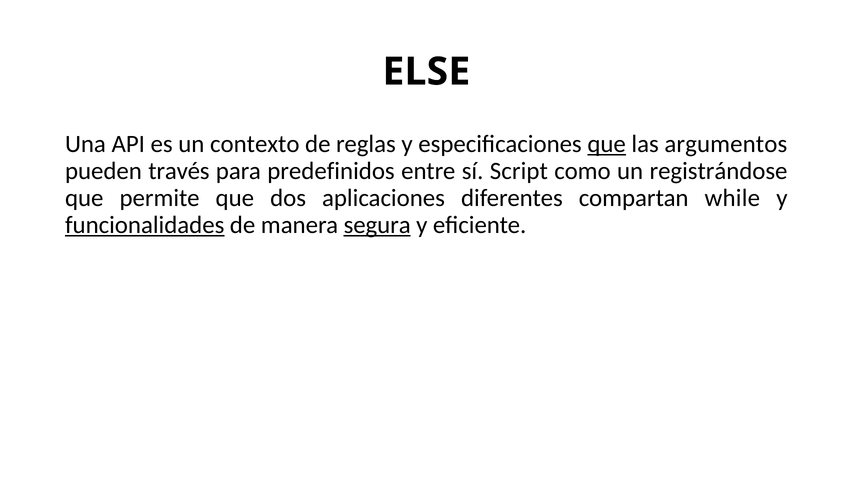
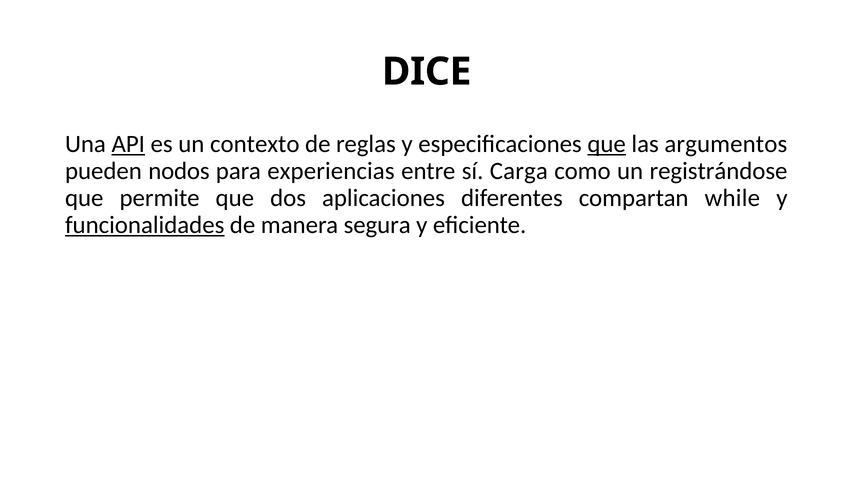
ELSE: ELSE -> DICE
API underline: none -> present
través: través -> nodos
predefinidos: predefinidos -> experiencias
Script: Script -> Carga
segura underline: present -> none
